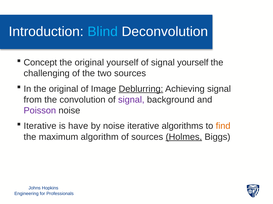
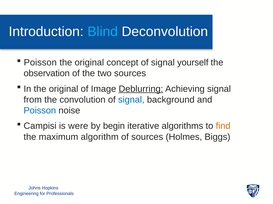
Concept at (40, 63): Concept -> Poisson
original yourself: yourself -> concept
challenging: challenging -> observation
signal at (131, 100) colour: purple -> blue
Poisson at (40, 111) colour: purple -> blue
Iterative at (40, 126): Iterative -> Campisi
have: have -> were
by noise: noise -> begin
Holmes underline: present -> none
